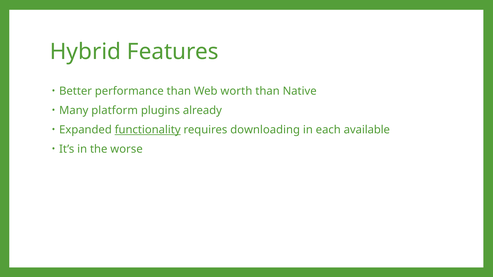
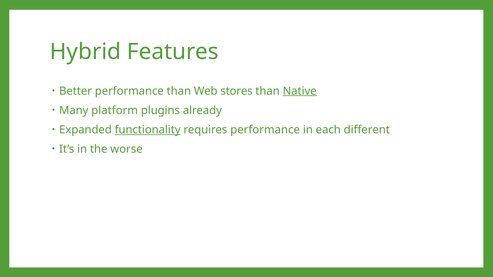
worth: worth -> stores
Native underline: none -> present
requires downloading: downloading -> performance
available: available -> different
